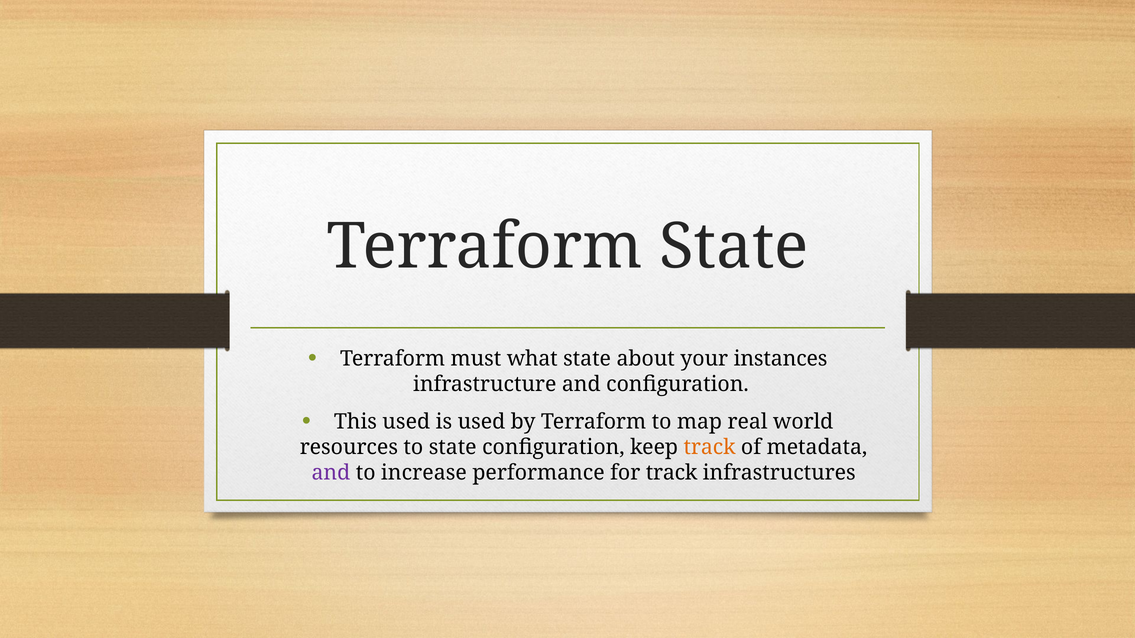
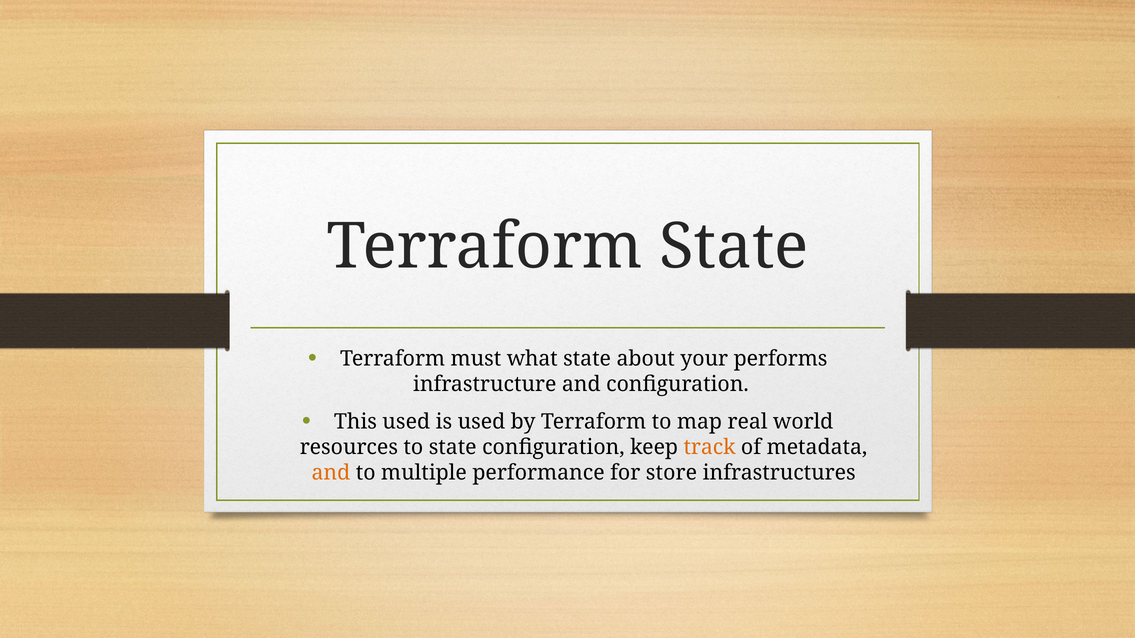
instances: instances -> performs
and at (331, 473) colour: purple -> orange
increase: increase -> multiple
for track: track -> store
